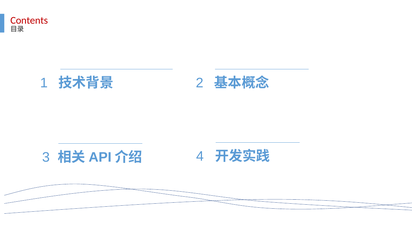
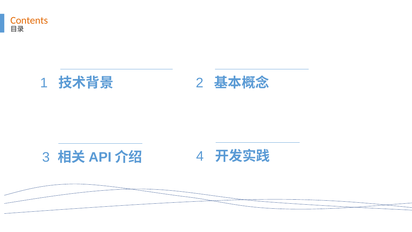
Contents colour: red -> orange
